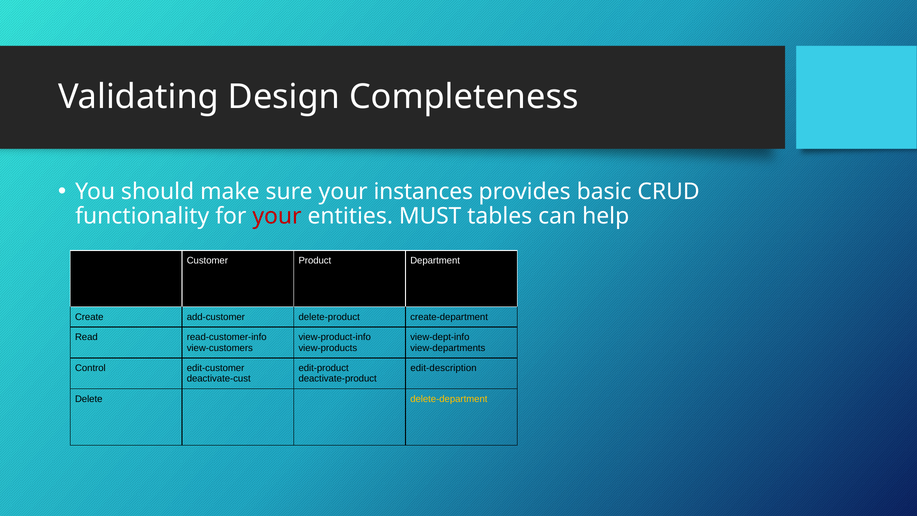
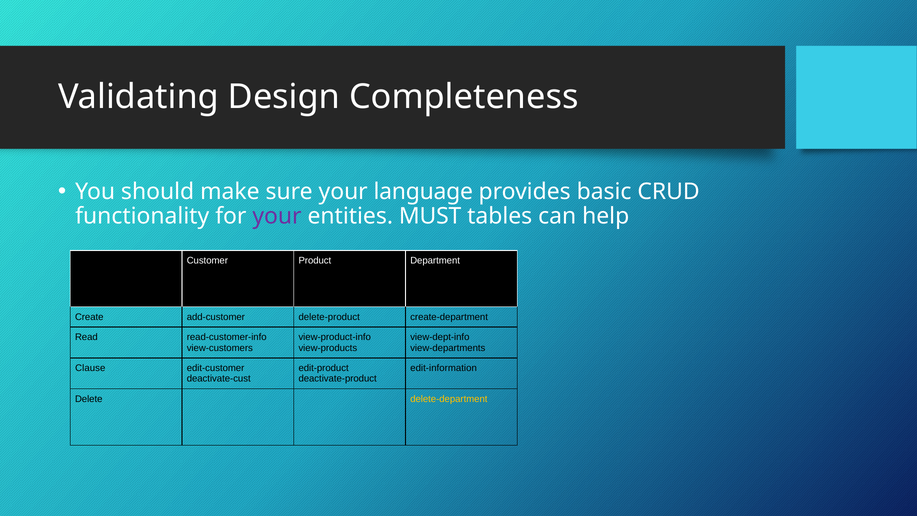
instances: instances -> language
your at (277, 216) colour: red -> purple
Control: Control -> Clause
edit-description: edit-description -> edit-information
